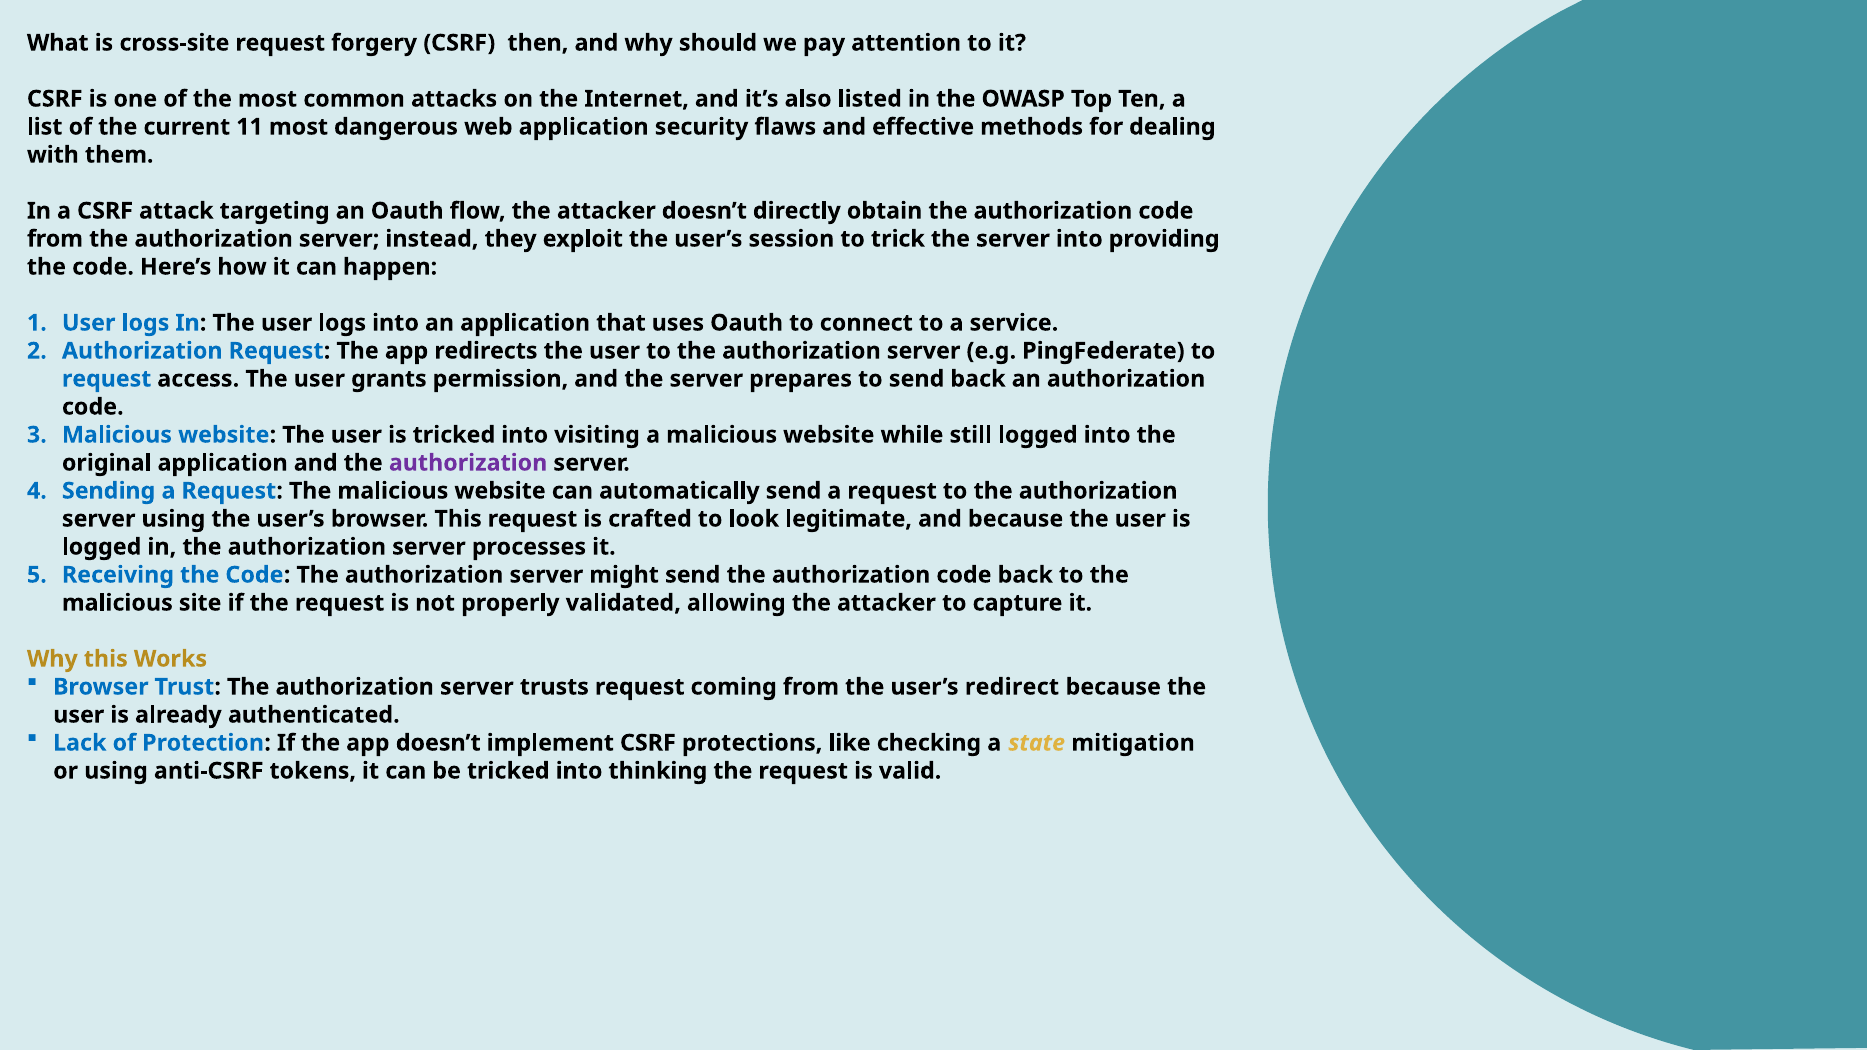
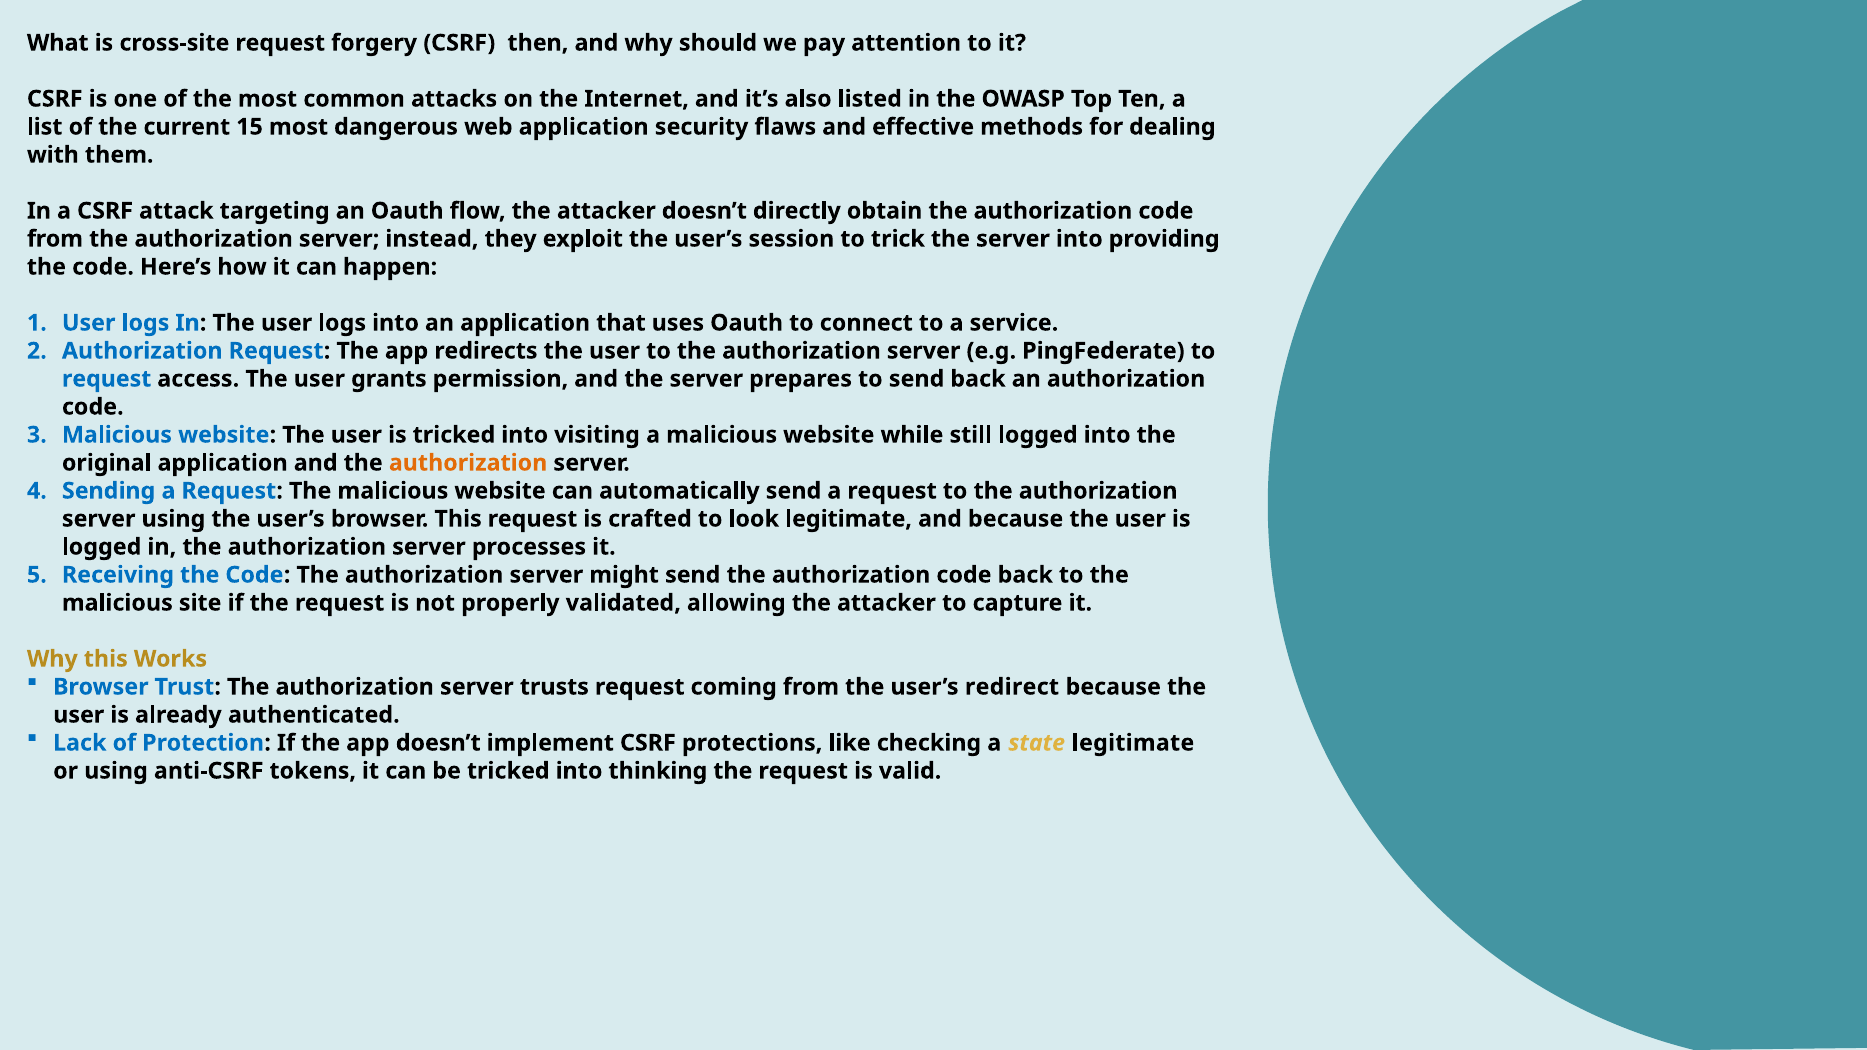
11: 11 -> 15
authorization at (468, 463) colour: purple -> orange
state mitigation: mitigation -> legitimate
